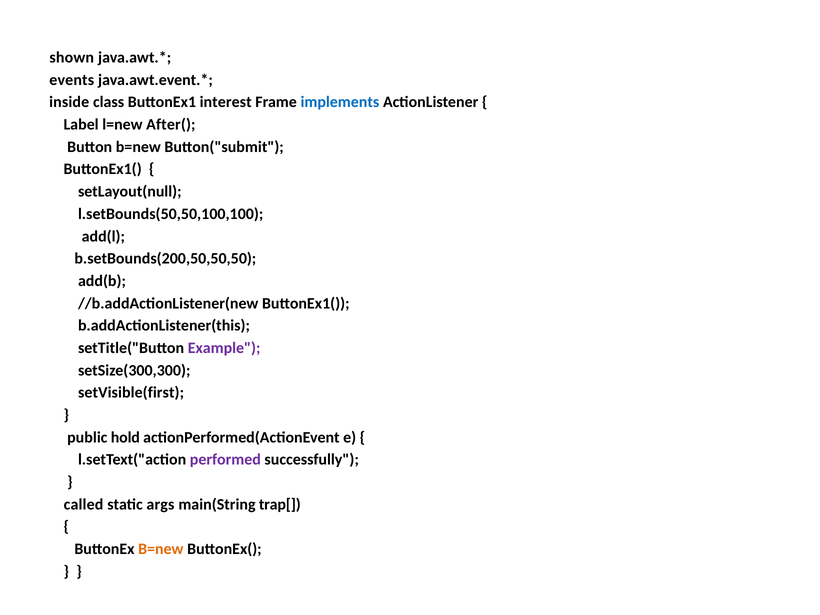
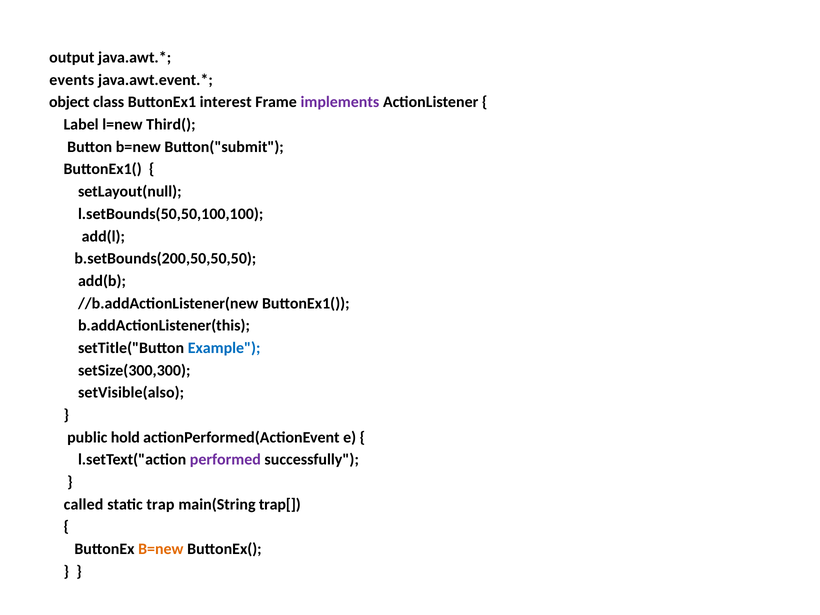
shown: shown -> output
inside: inside -> object
implements colour: blue -> purple
After(: After( -> Third(
Example colour: purple -> blue
setVisible(first: setVisible(first -> setVisible(also
args: args -> trap
